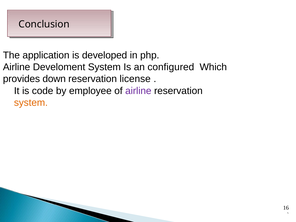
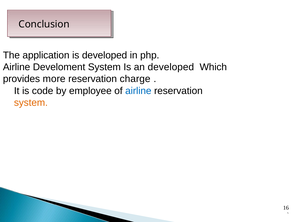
an configured: configured -> developed
down: down -> more
license: license -> charge
airline at (138, 91) colour: purple -> blue
